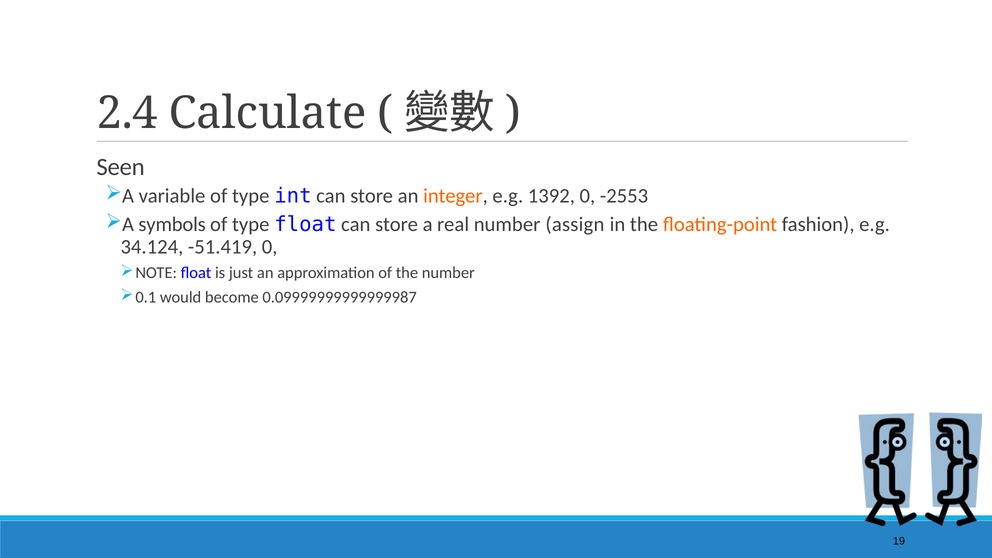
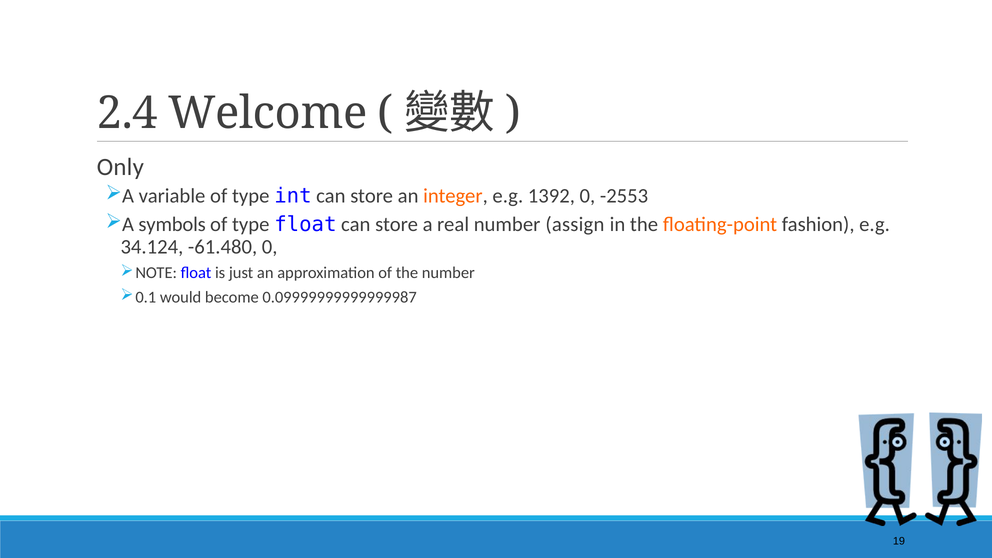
Calculate: Calculate -> Welcome
Seen: Seen -> Only
-51.419: -51.419 -> -61.480
